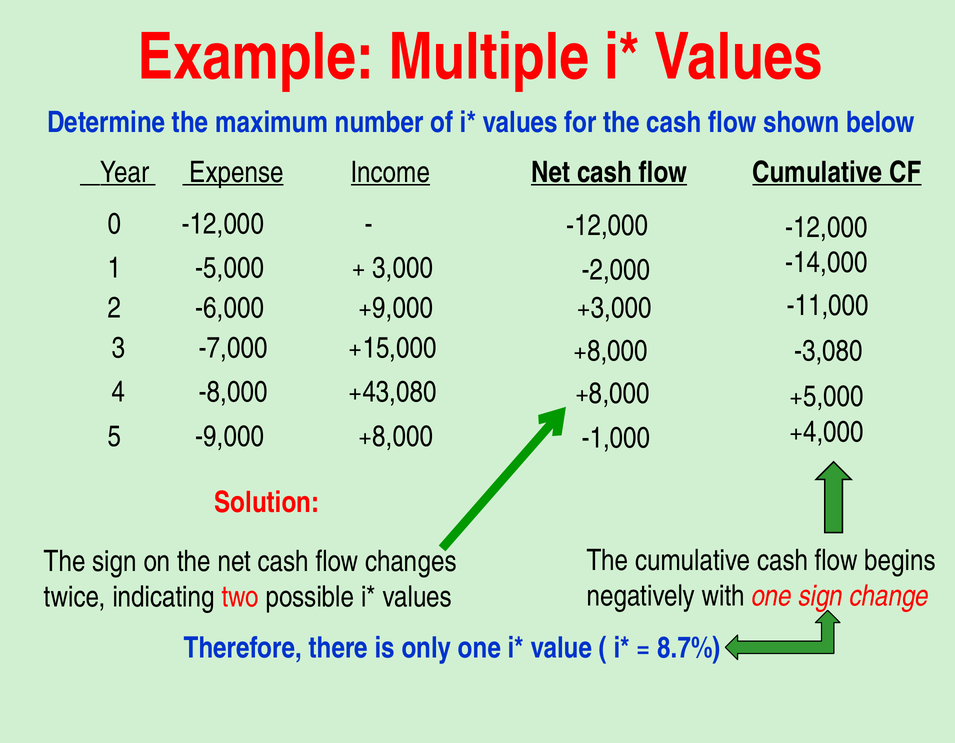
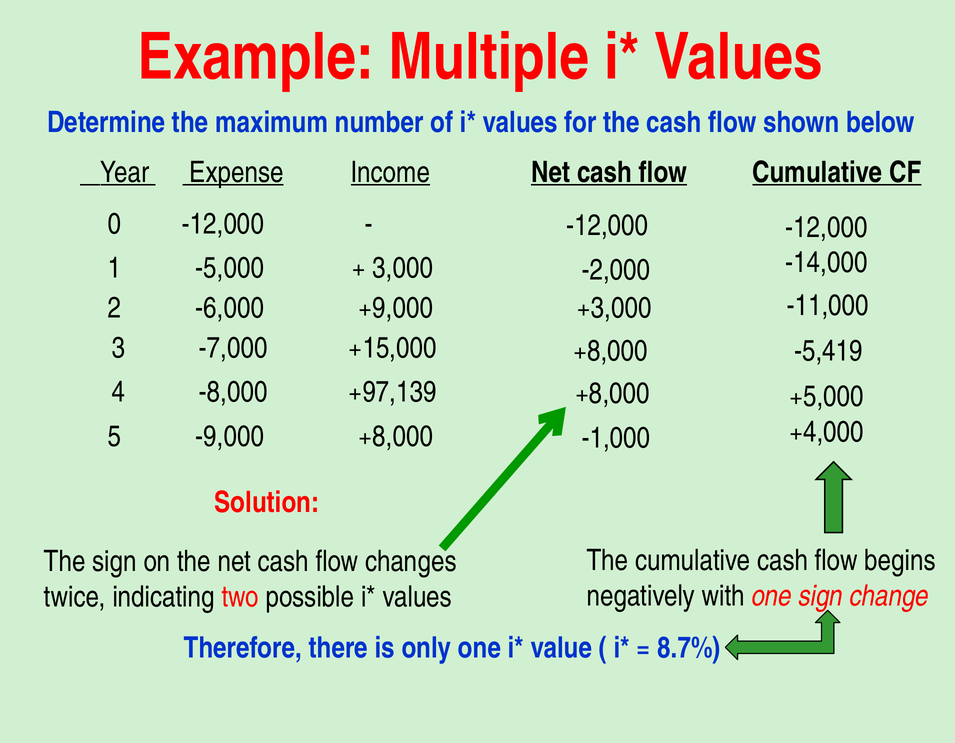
-3,080: -3,080 -> -5,419
+43,080: +43,080 -> +97,139
